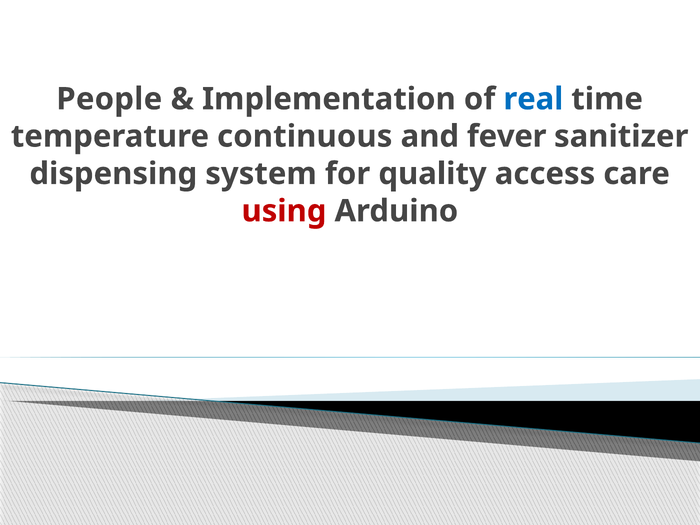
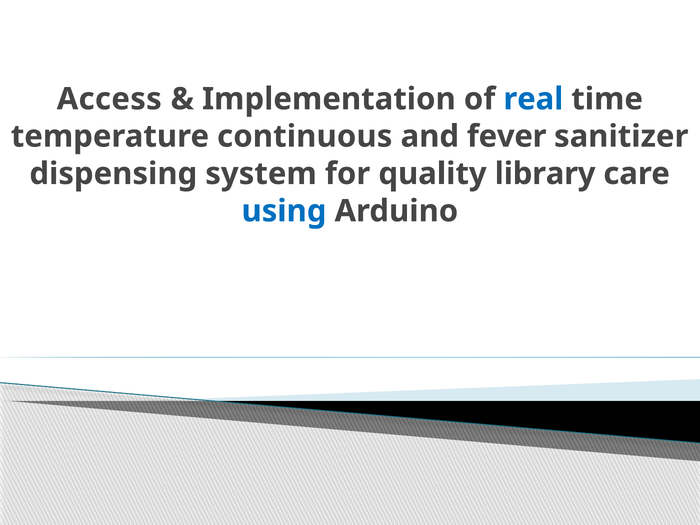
People: People -> Access
access: access -> library
using colour: red -> blue
